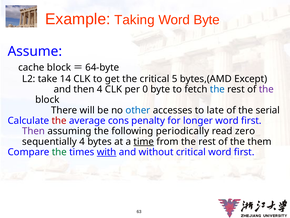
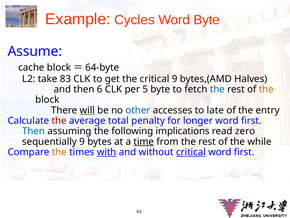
Taking: Taking -> Cycles
14: 14 -> 83
critical 5: 5 -> 9
Except: Except -> Halves
then 4: 4 -> 6
0: 0 -> 5
the at (266, 89) colour: purple -> orange
will underline: none -> present
serial: serial -> entry
cons: cons -> total
Then at (34, 131) colour: purple -> blue
periodically: periodically -> implications
sequentially 4: 4 -> 9
them: them -> while
the at (59, 152) colour: green -> orange
critical at (191, 152) underline: none -> present
